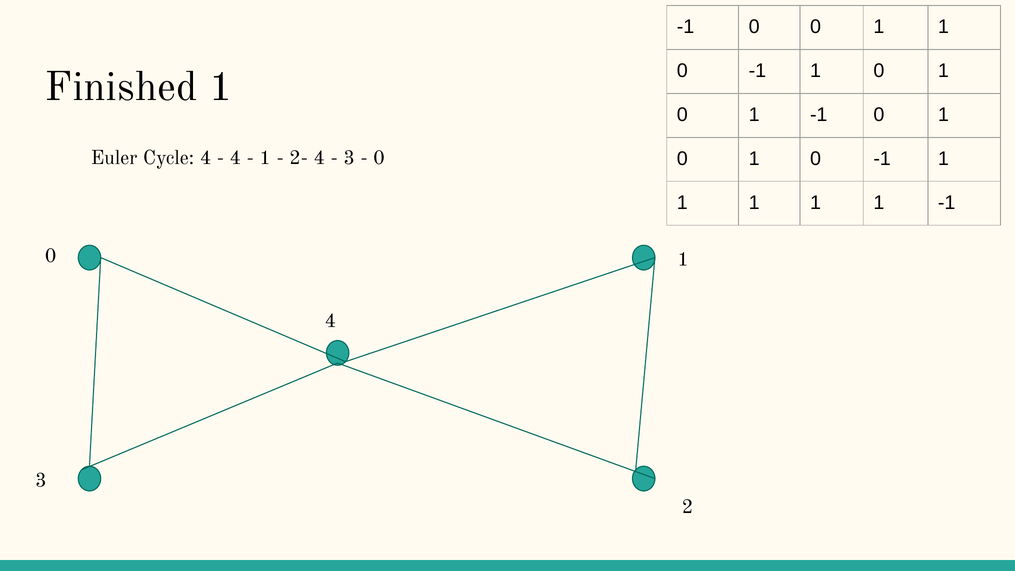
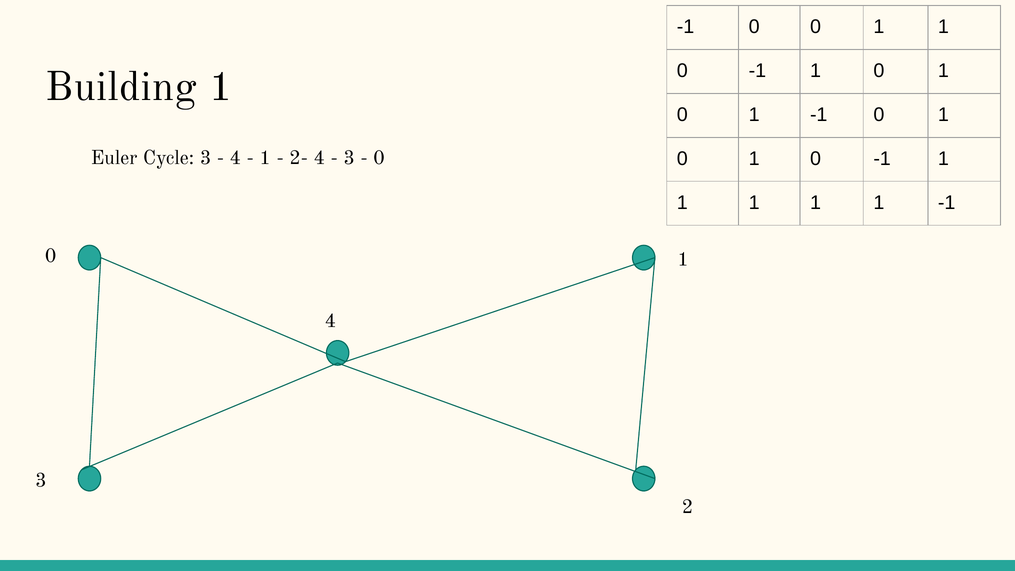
Finished: Finished -> Building
Cycle 4: 4 -> 3
